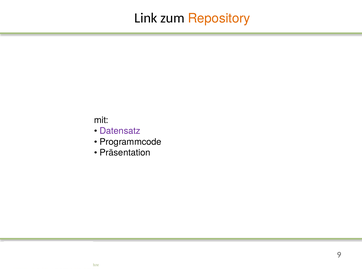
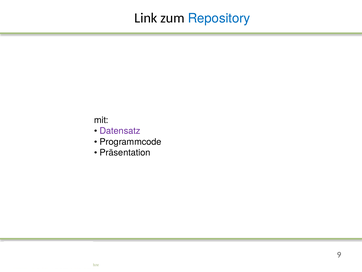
Repository colour: orange -> blue
